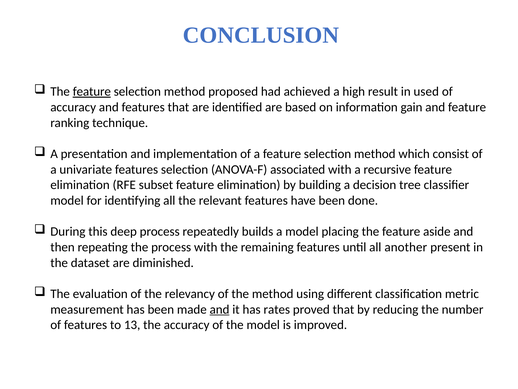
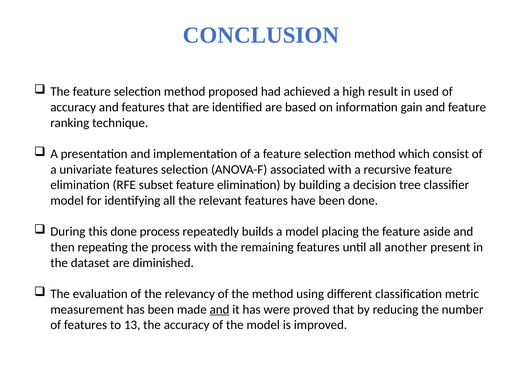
feature at (92, 91) underline: present -> none
this deep: deep -> done
rates: rates -> were
